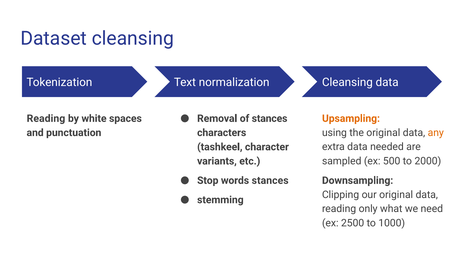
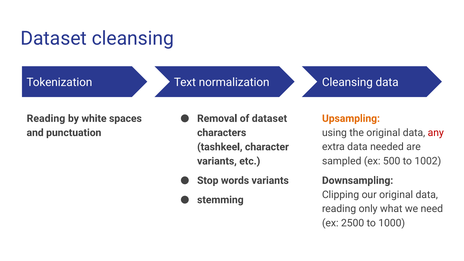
of stances: stances -> dataset
any colour: orange -> red
2000: 2000 -> 1002
words stances: stances -> variants
